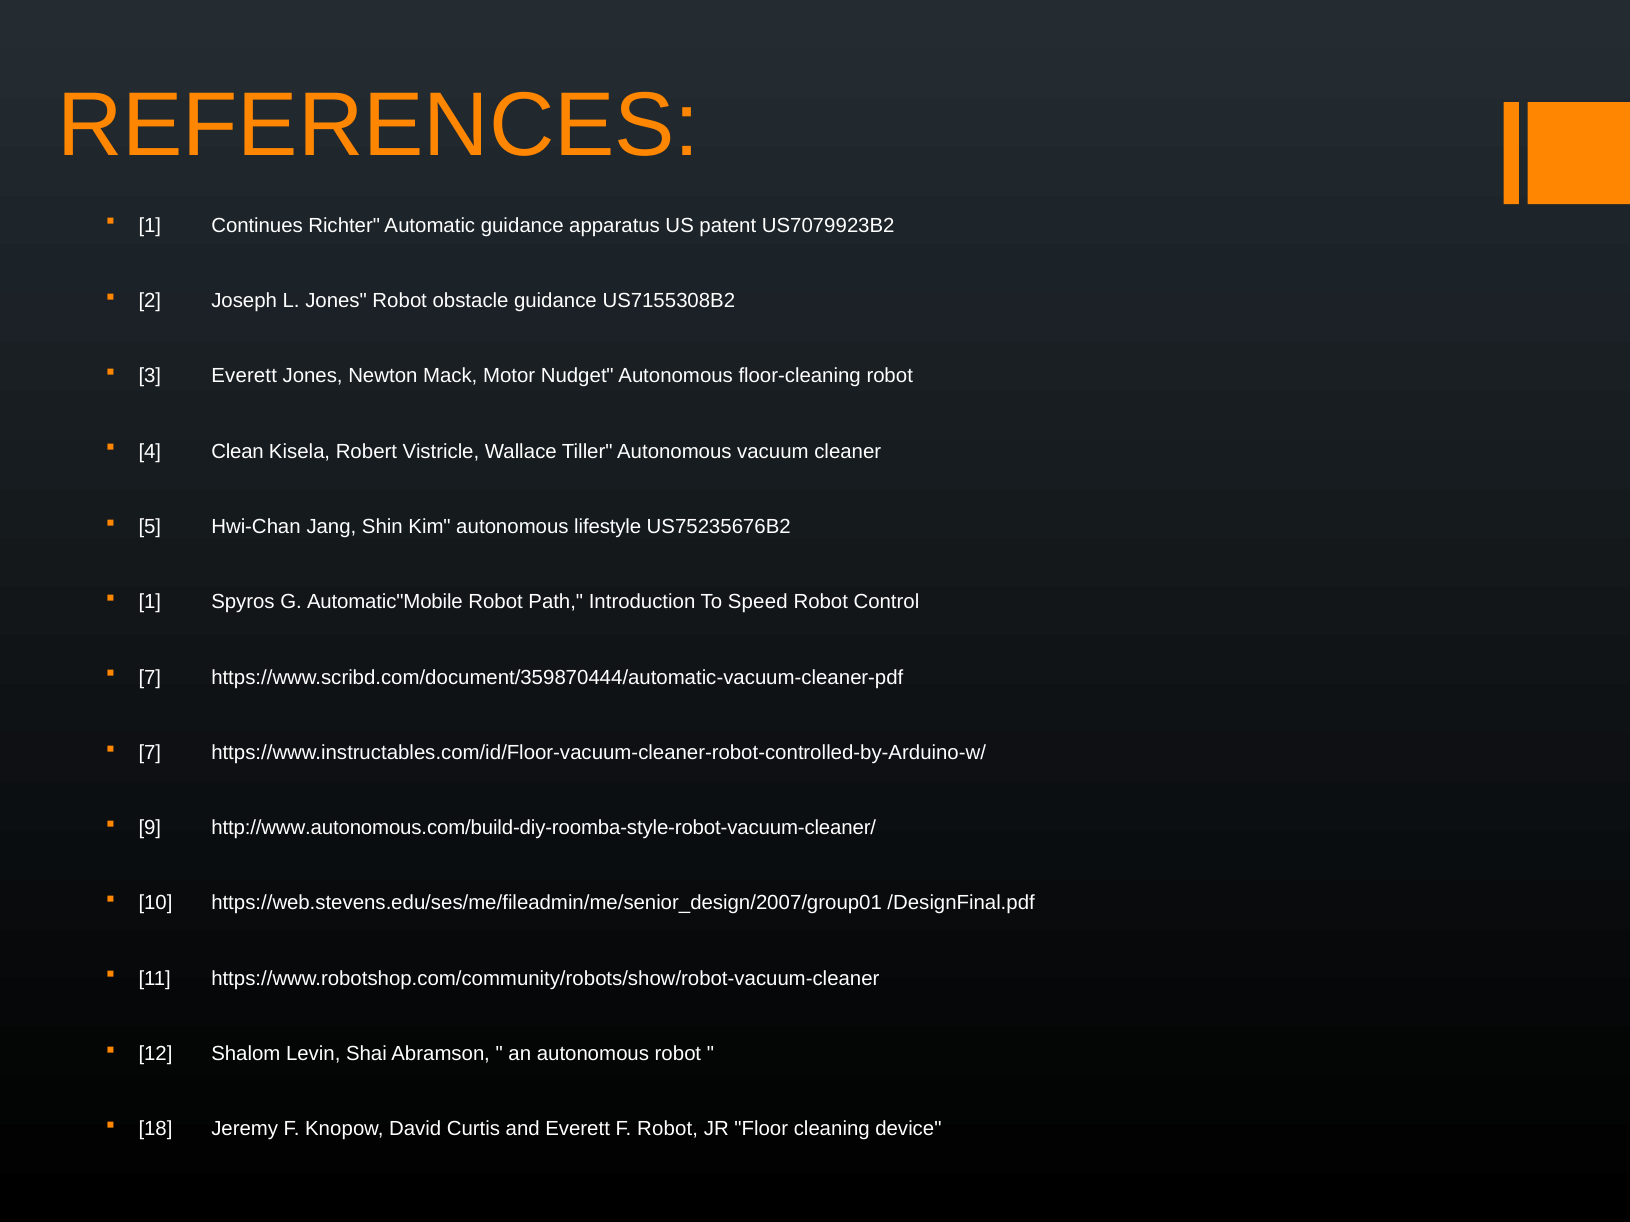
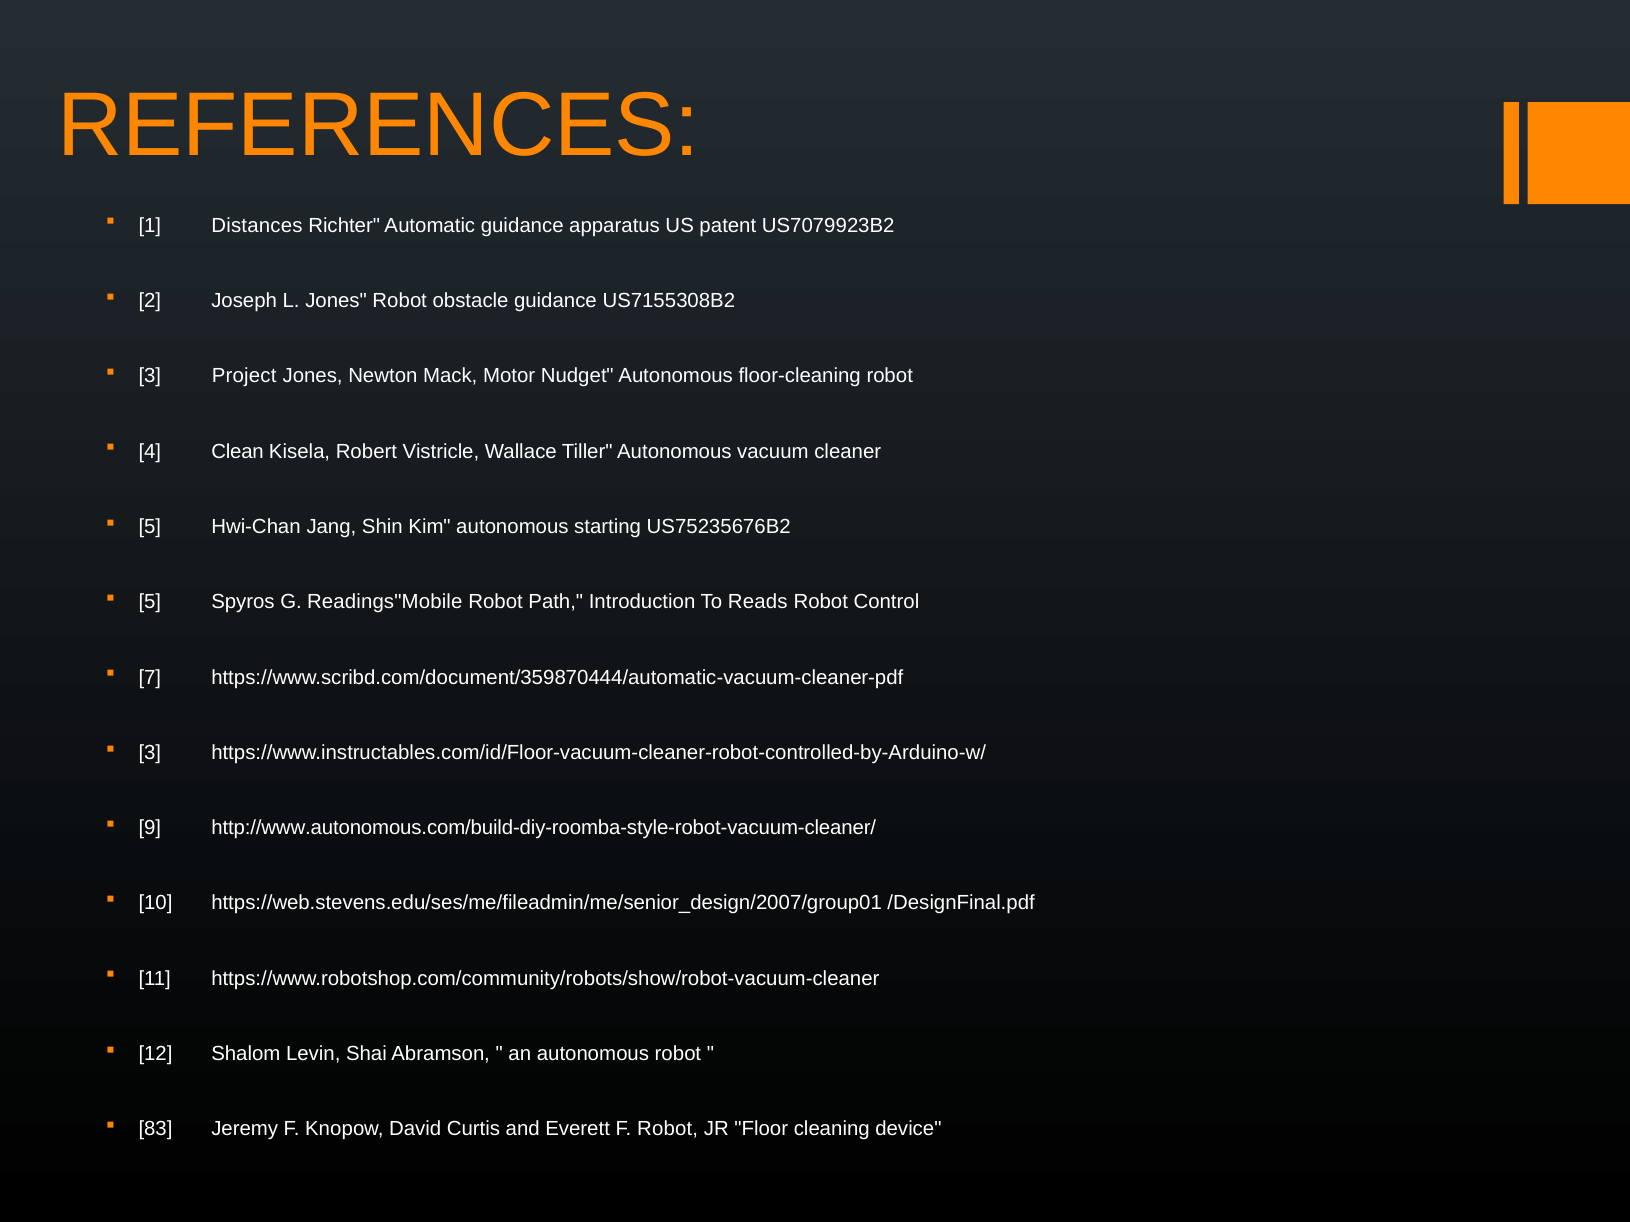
Continues: Continues -> Distances
3 Everett: Everett -> Project
lifestyle: lifestyle -> starting
1 at (150, 602): 1 -> 5
Automatic"Mobile: Automatic"Mobile -> Readings"Mobile
Speed: Speed -> Reads
7 at (150, 753): 7 -> 3
18: 18 -> 83
